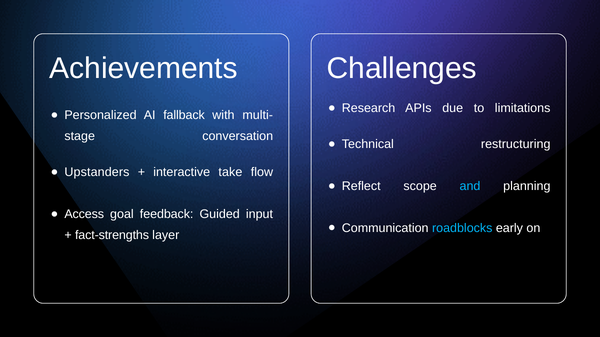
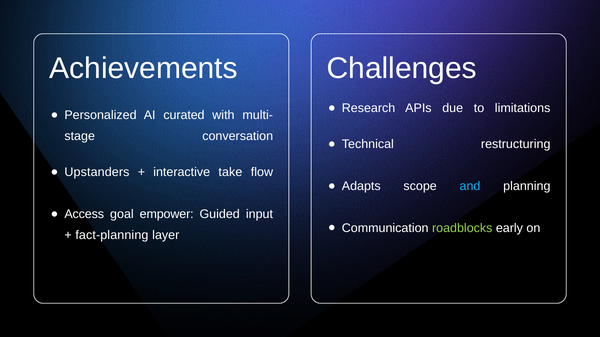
fallback: fallback -> curated
Reflect: Reflect -> Adapts
feedback: feedback -> empower
roadblocks colour: light blue -> light green
fact-strengths: fact-strengths -> fact-planning
